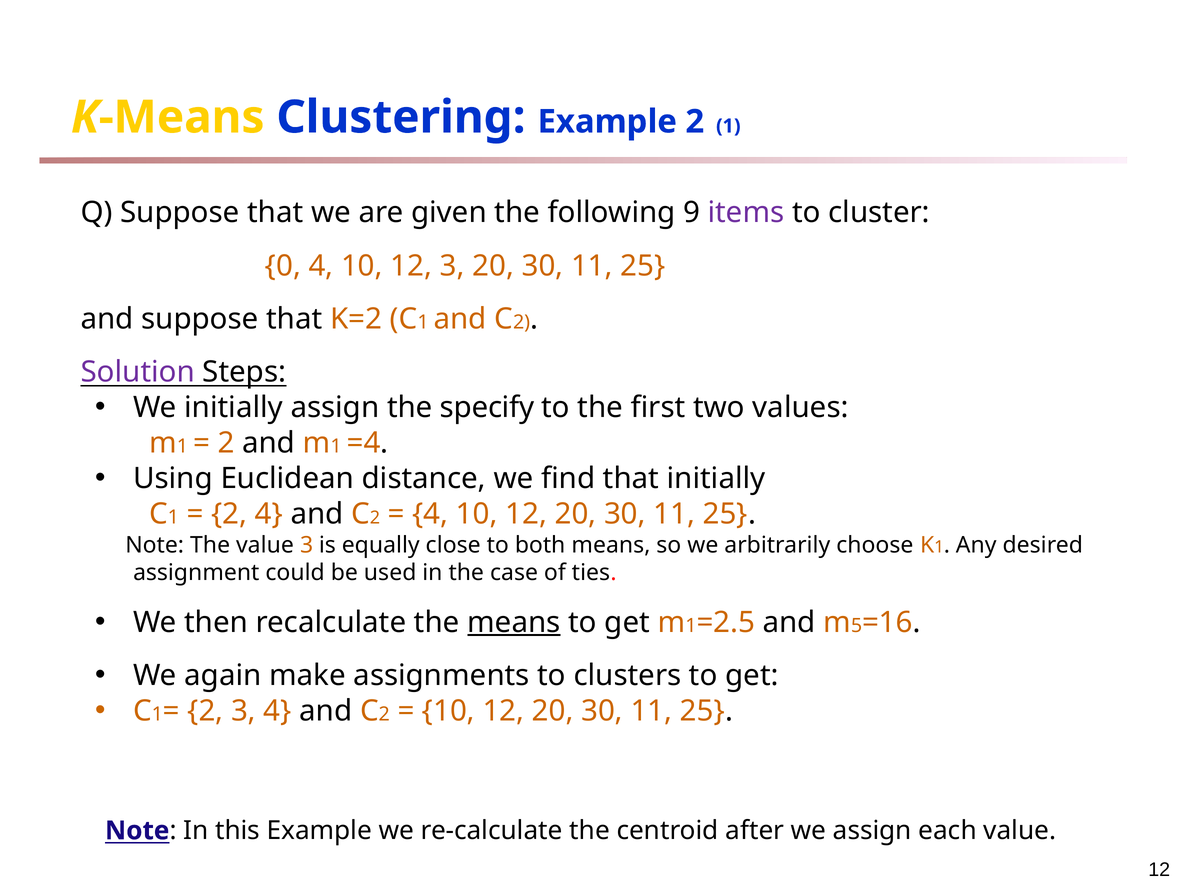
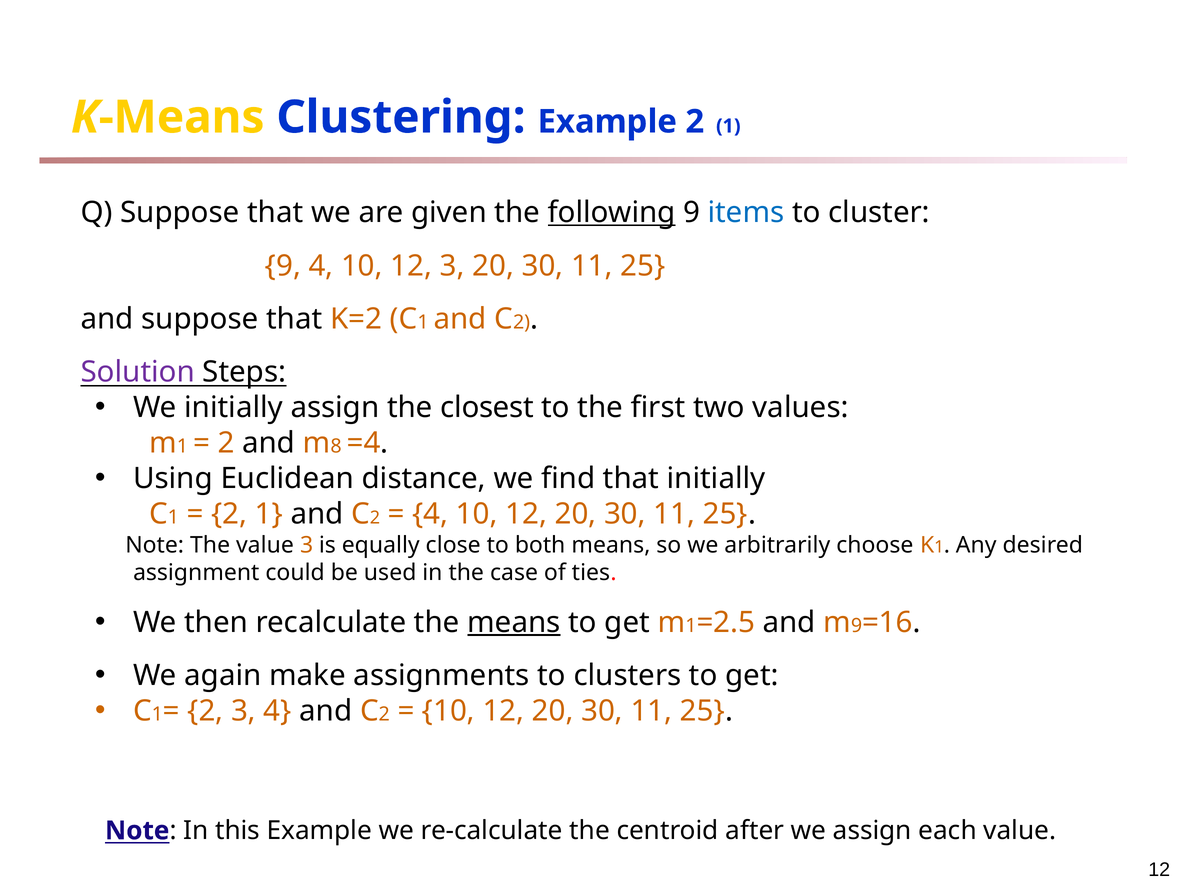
following underline: none -> present
items colour: purple -> blue
0 at (283, 266): 0 -> 9
specify: specify -> closest
1 at (336, 447): 1 -> 8
4 at (269, 514): 4 -> 1
5 at (857, 626): 5 -> 9
